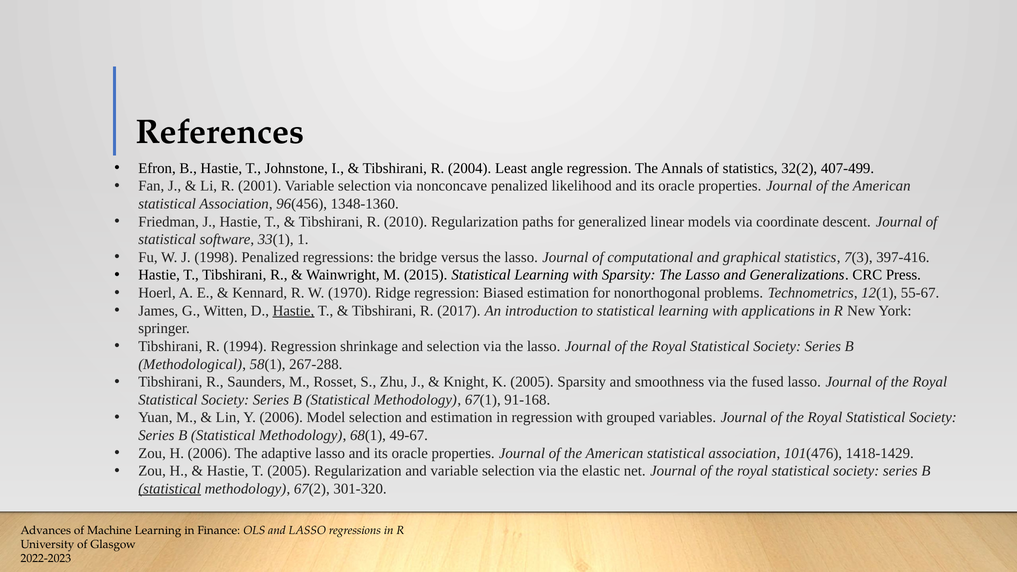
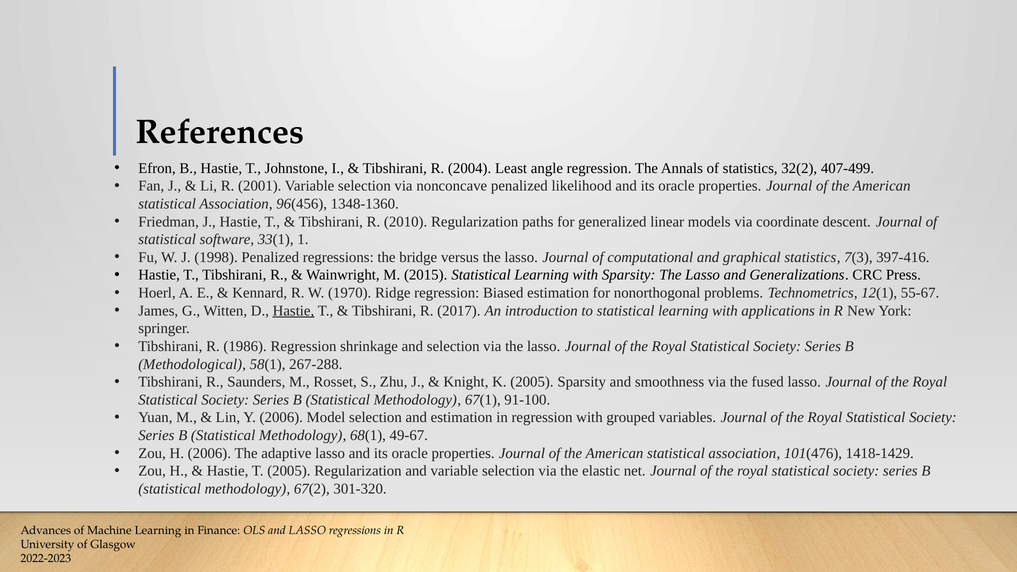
1994: 1994 -> 1986
91-168: 91-168 -> 91-100
statistical at (170, 489) underline: present -> none
